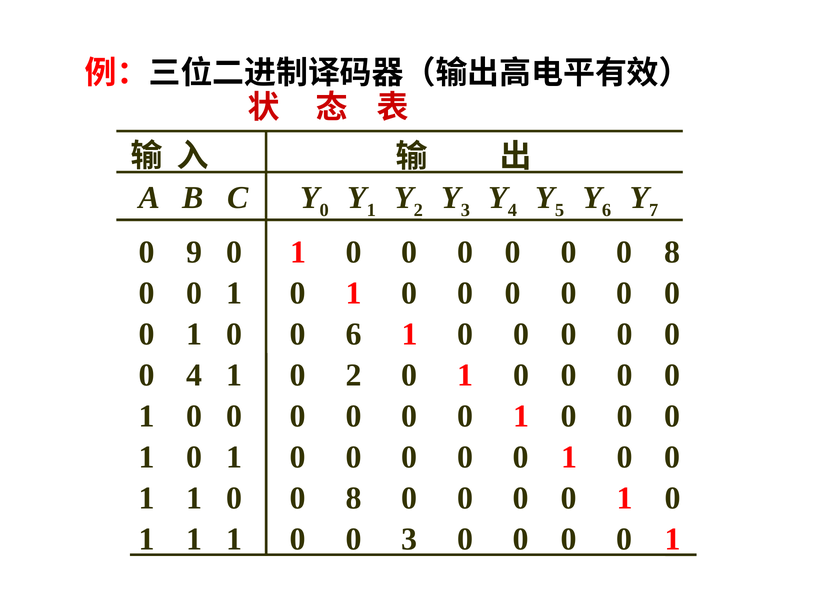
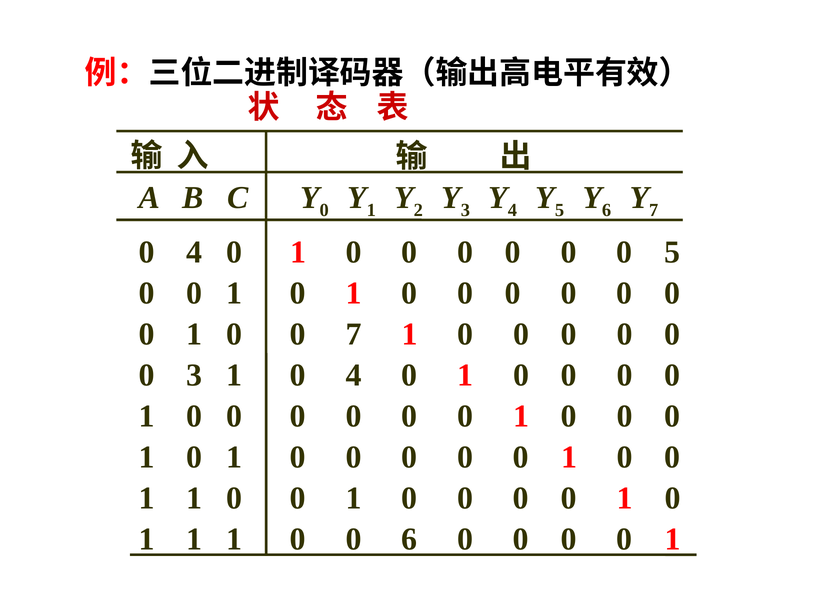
9 at (194, 252): 9 -> 4
0 0 0 8: 8 -> 5
0 6: 6 -> 7
0 4: 4 -> 3
1 0 2: 2 -> 4
8 at (354, 499): 8 -> 1
0 3: 3 -> 6
